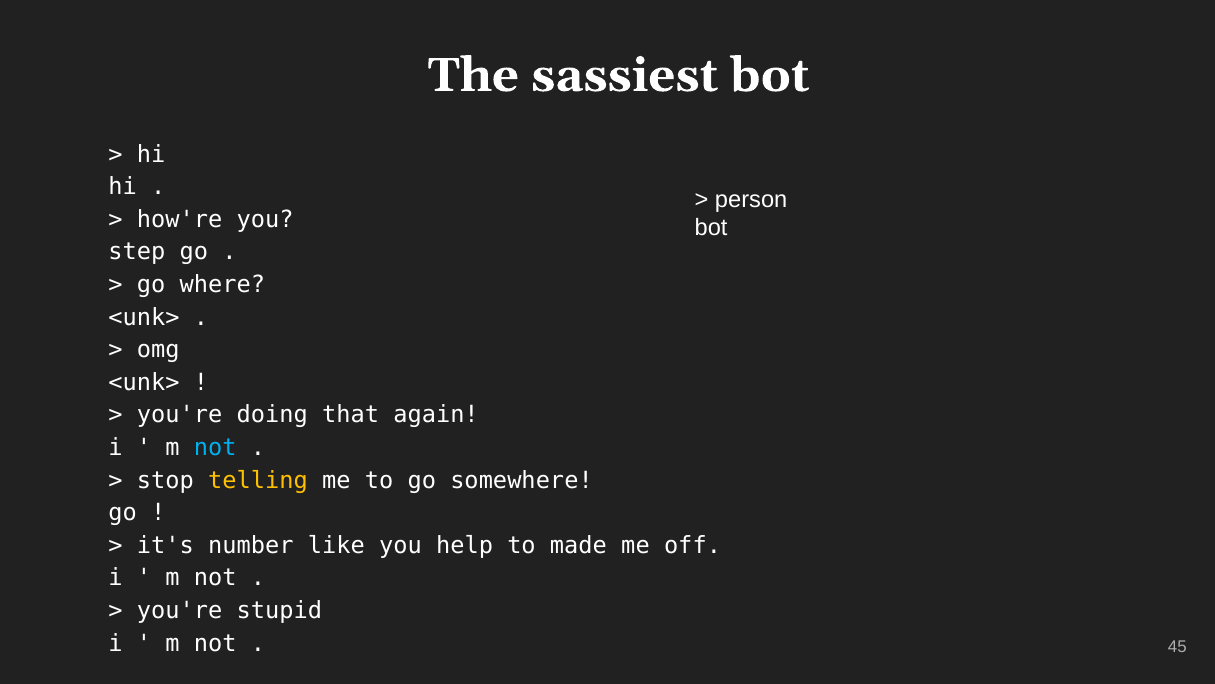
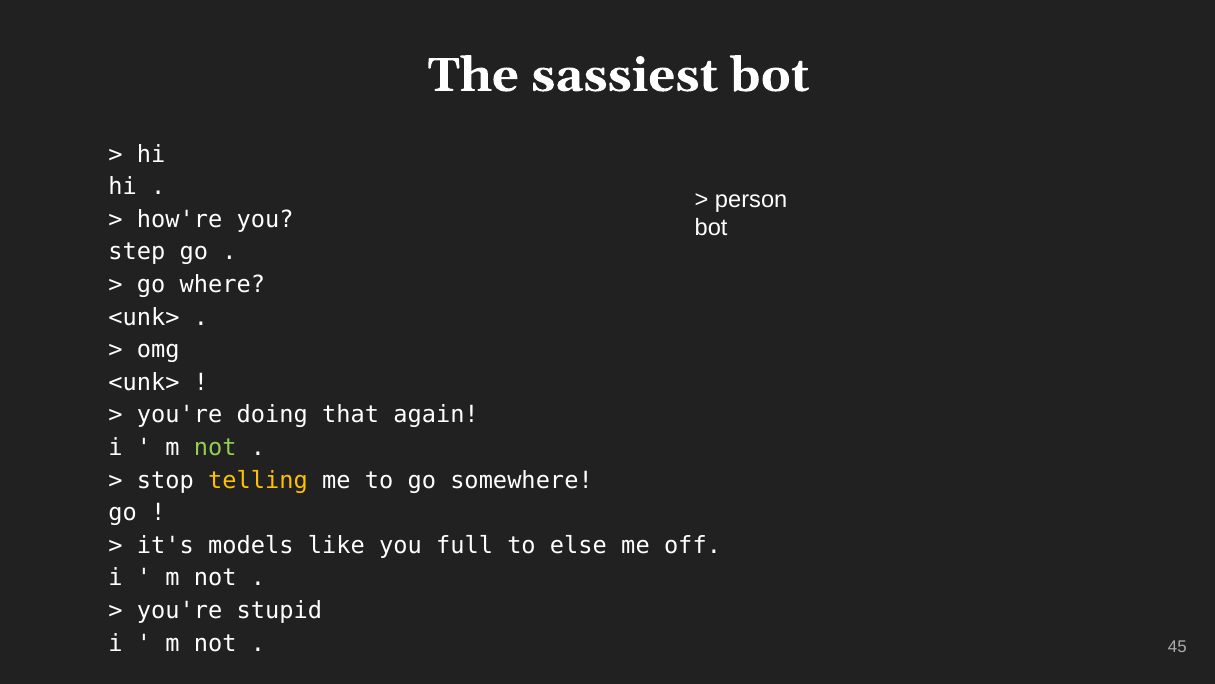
not at (215, 447) colour: light blue -> light green
number: number -> models
help: help -> full
made: made -> else
